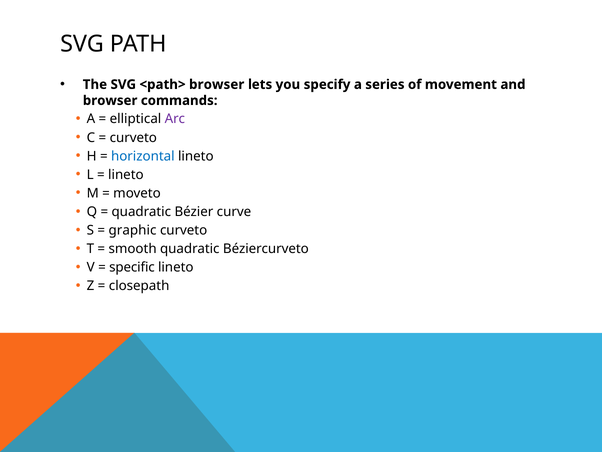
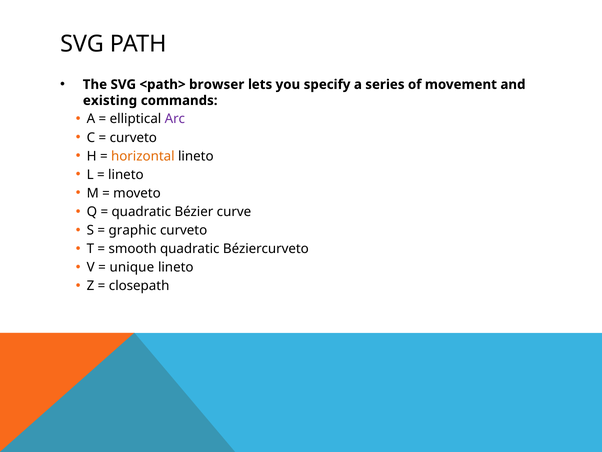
browser at (110, 100): browser -> existing
horizontal colour: blue -> orange
specific: specific -> unique
